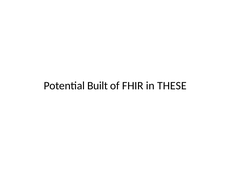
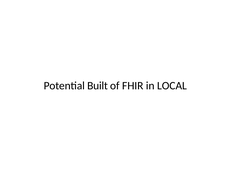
THESE: THESE -> LOCAL
